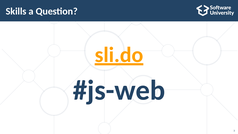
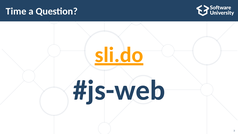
Skills: Skills -> Time
